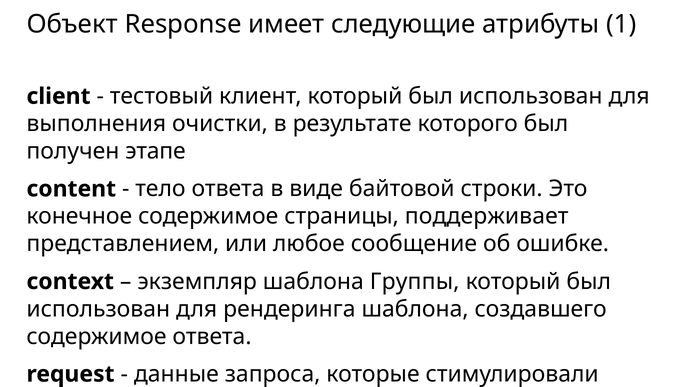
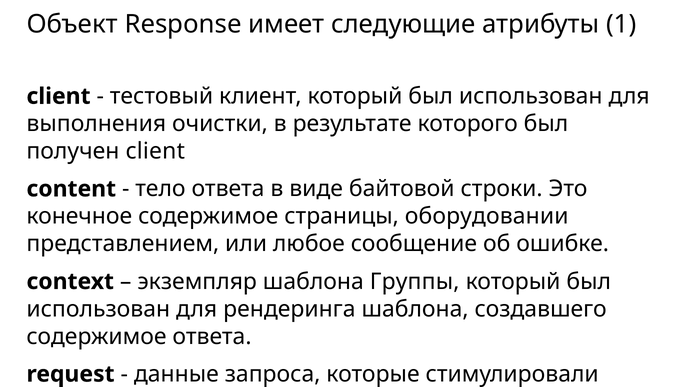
получен этапе: этапе -> client
поддерживает: поддерживает -> оборудовании
